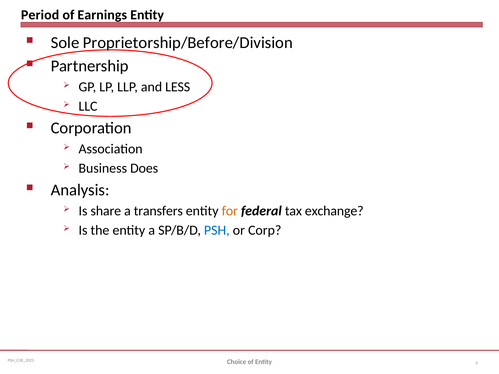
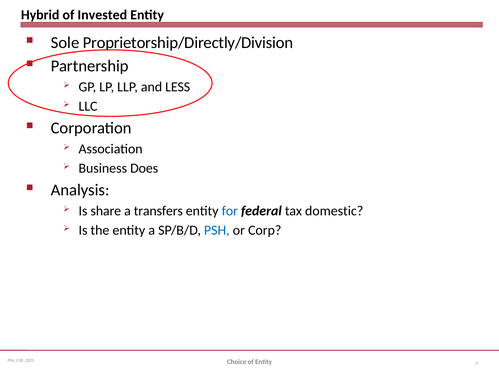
Period: Period -> Hybrid
Earnings: Earnings -> Invested
Proprietorship/Before/Division: Proprietorship/Before/Division -> Proprietorship/Directly/Division
for colour: orange -> blue
exchange: exchange -> domestic
